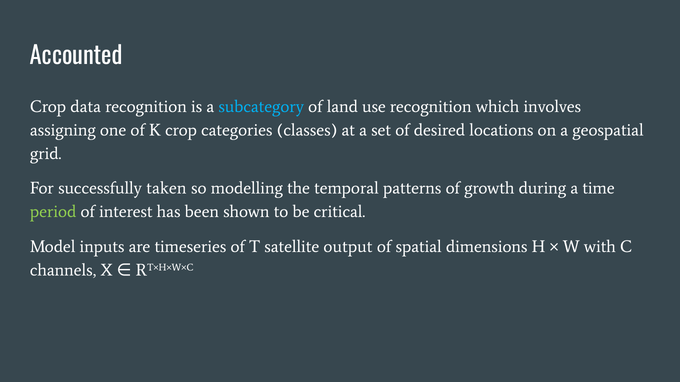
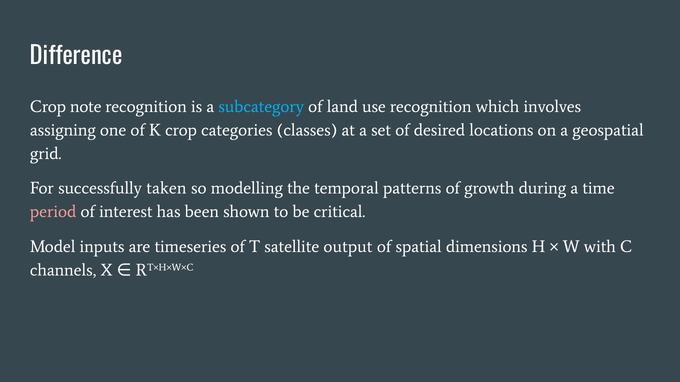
Accounted: Accounted -> Difference
data: data -> note
period colour: light green -> pink
